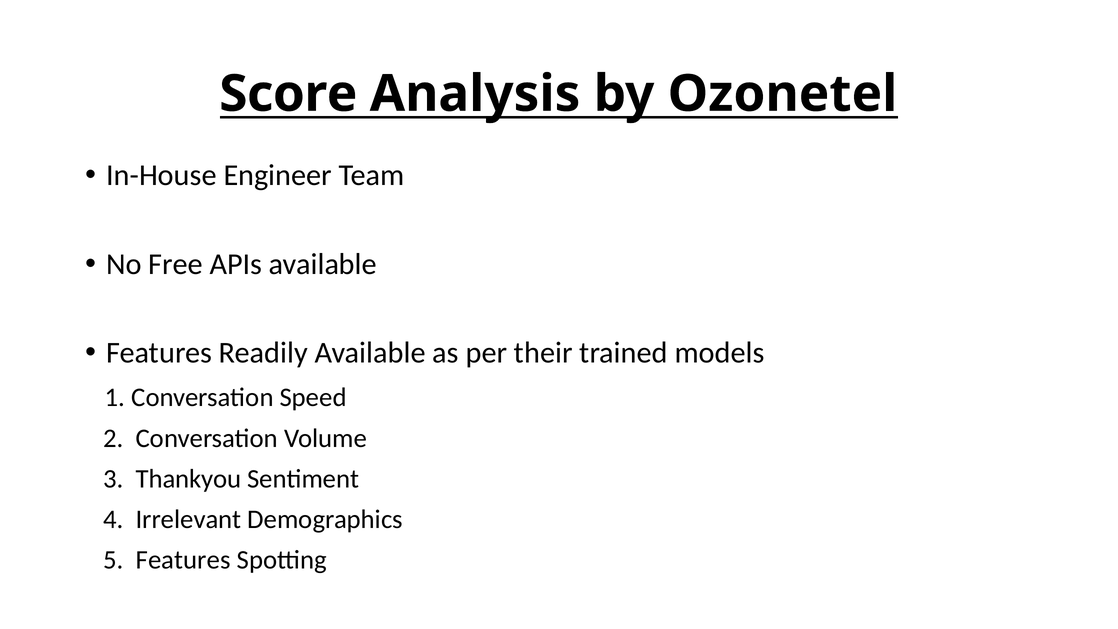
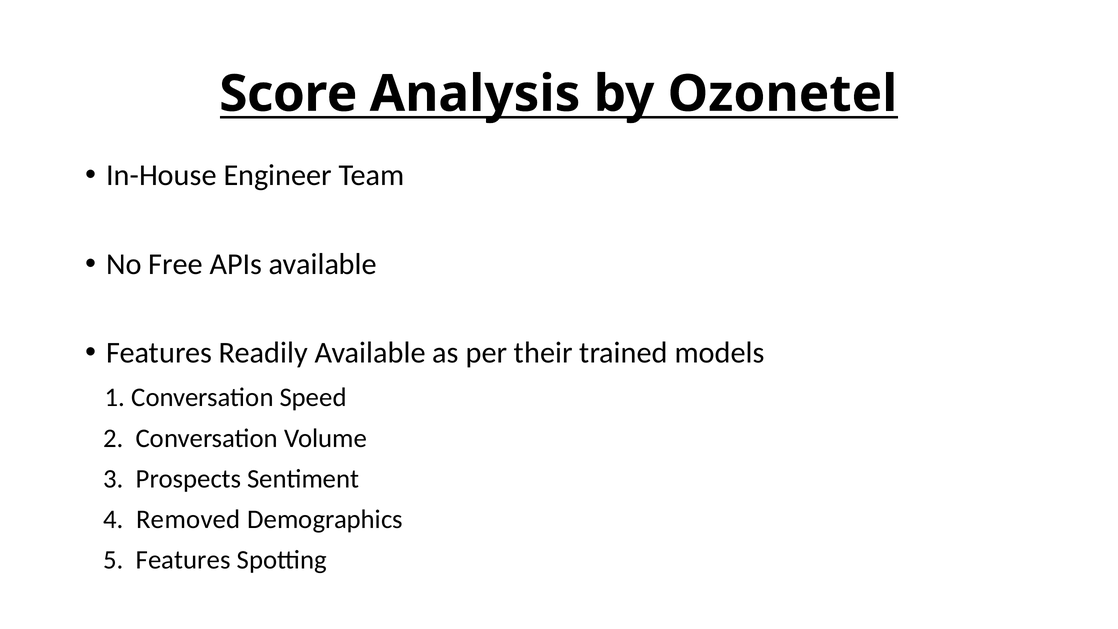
Thankyou: Thankyou -> Prospects
Irrelevant: Irrelevant -> Removed
